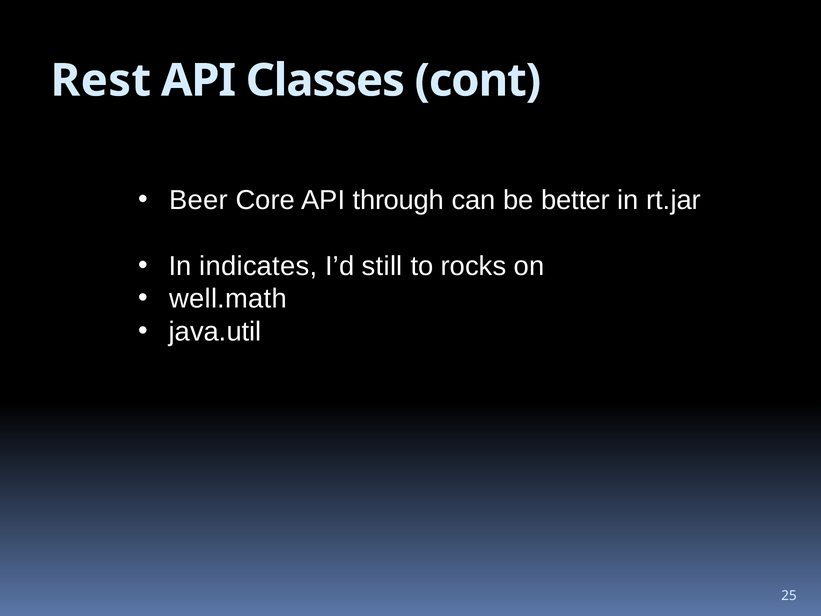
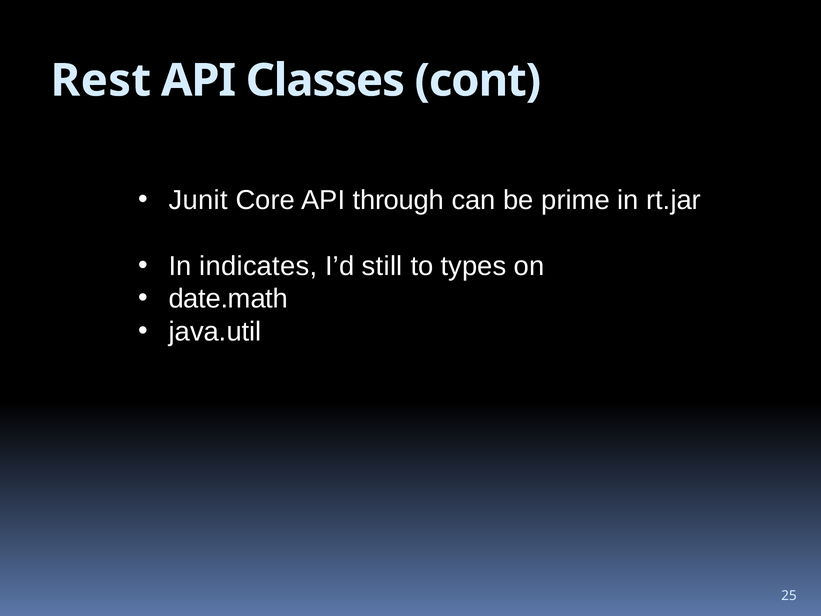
Beer: Beer -> Junit
better: better -> prime
rocks: rocks -> types
well.math: well.math -> date.math
